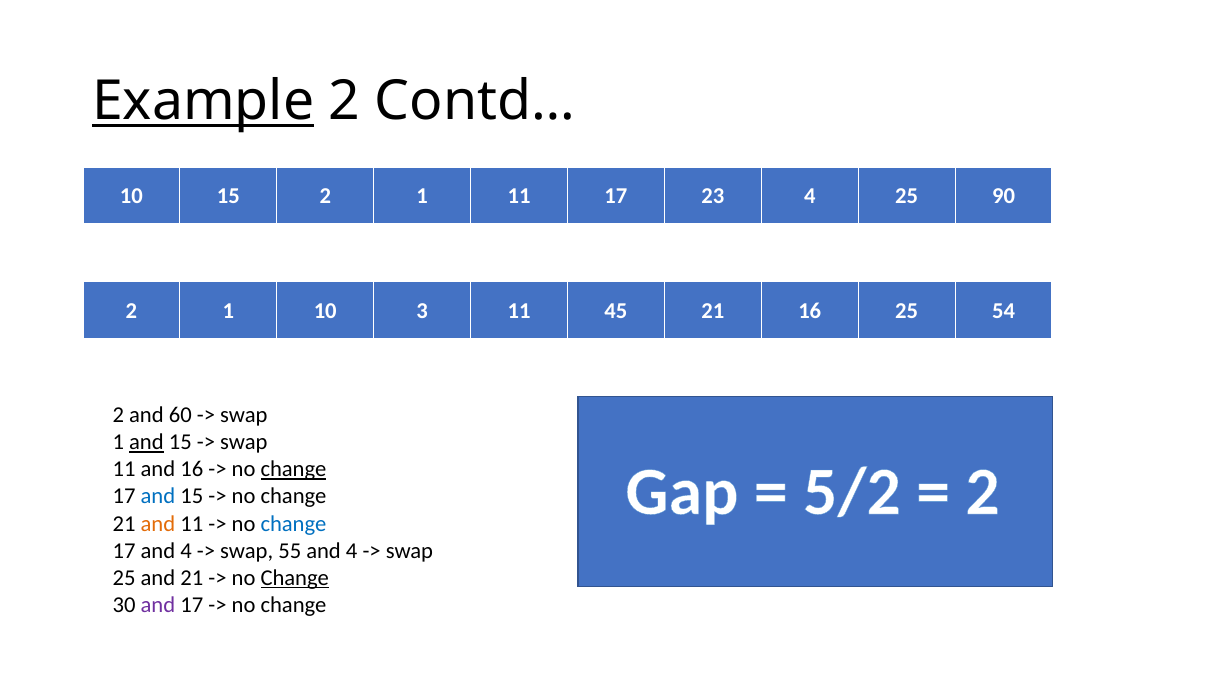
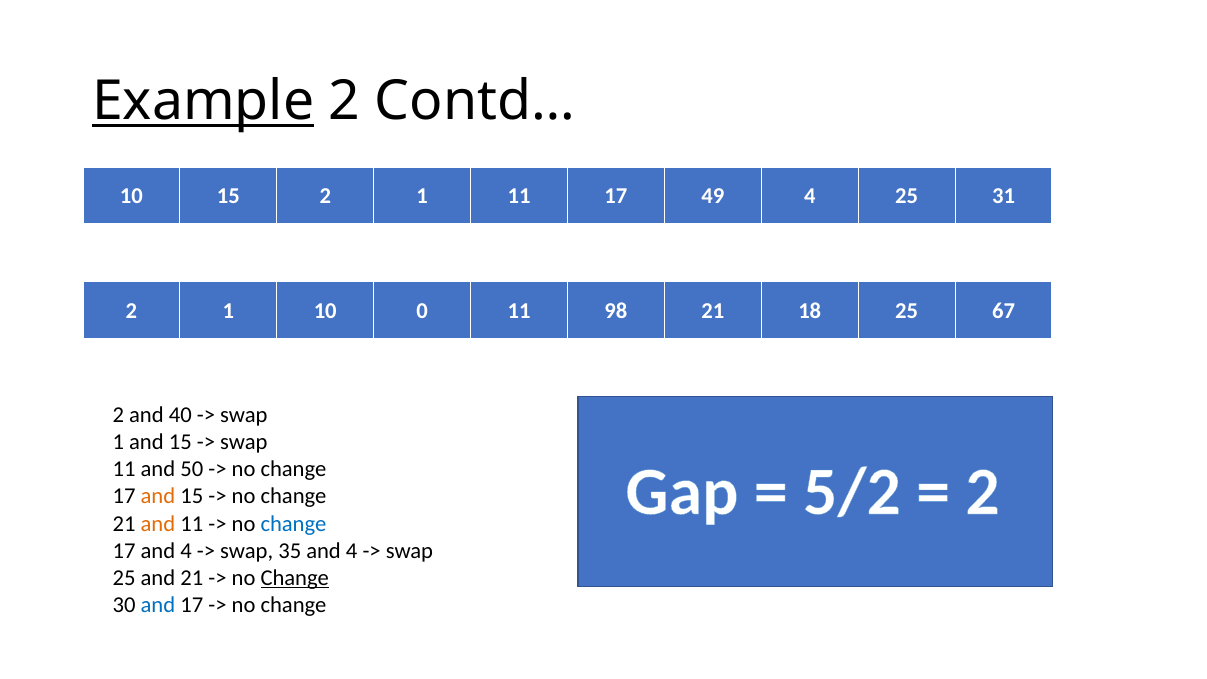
23: 23 -> 49
90: 90 -> 31
3: 3 -> 0
45: 45 -> 98
21 16: 16 -> 18
54: 54 -> 67
60: 60 -> 40
and at (146, 442) underline: present -> none
and 16: 16 -> 50
change at (293, 469) underline: present -> none
and at (158, 496) colour: blue -> orange
55: 55 -> 35
and at (158, 605) colour: purple -> blue
